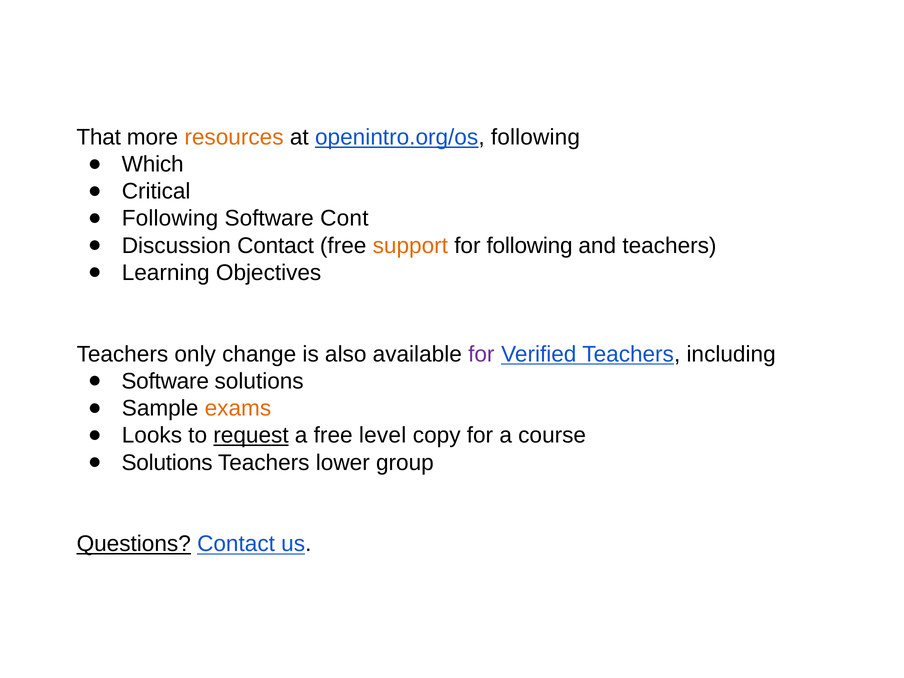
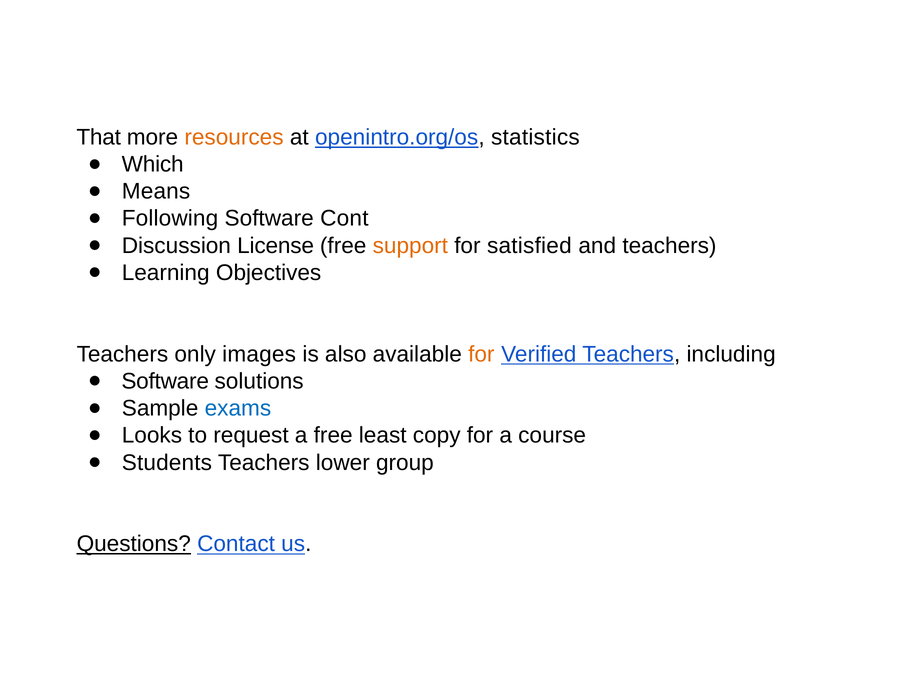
openintro.org/os following: following -> statistics
Critical: Critical -> Means
Discussion Contact: Contact -> License
for following: following -> satisfied
change: change -> images
for at (481, 354) colour: purple -> orange
exams colour: orange -> blue
request underline: present -> none
level: level -> least
Solutions at (167, 463): Solutions -> Students
